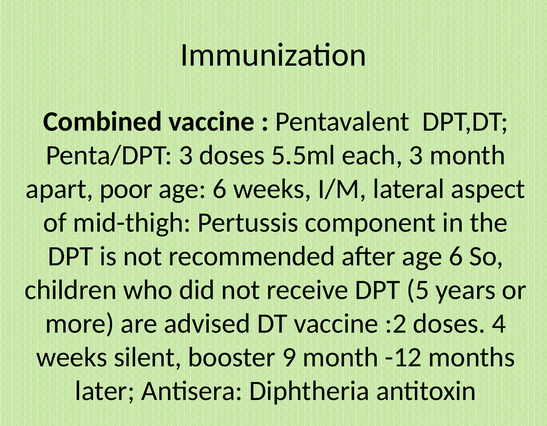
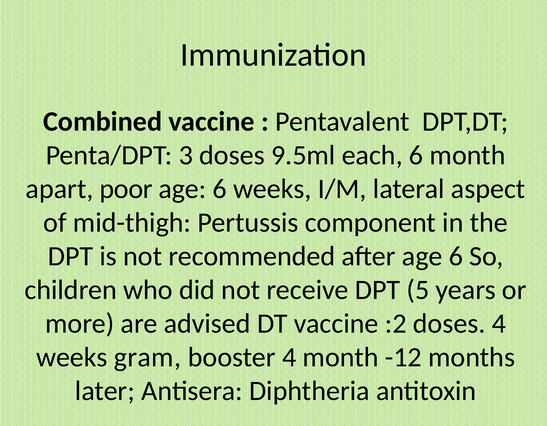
5.5ml: 5.5ml -> 9.5ml
each 3: 3 -> 6
silent: silent -> gram
booster 9: 9 -> 4
